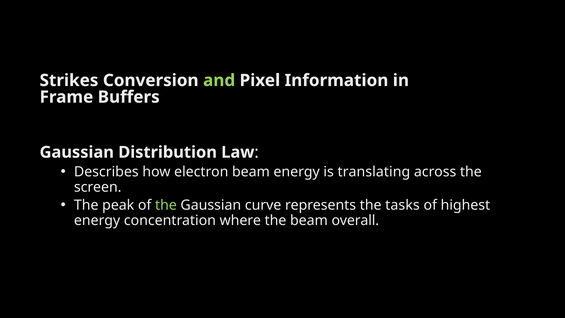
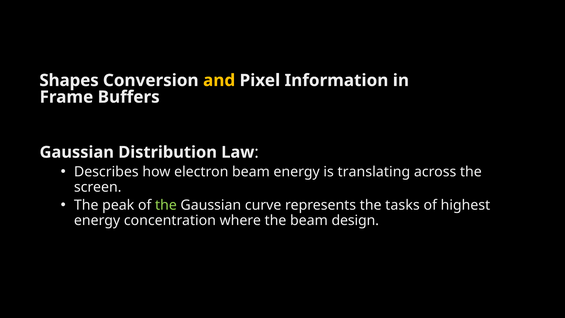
Strikes: Strikes -> Shapes
and colour: light green -> yellow
overall: overall -> design
